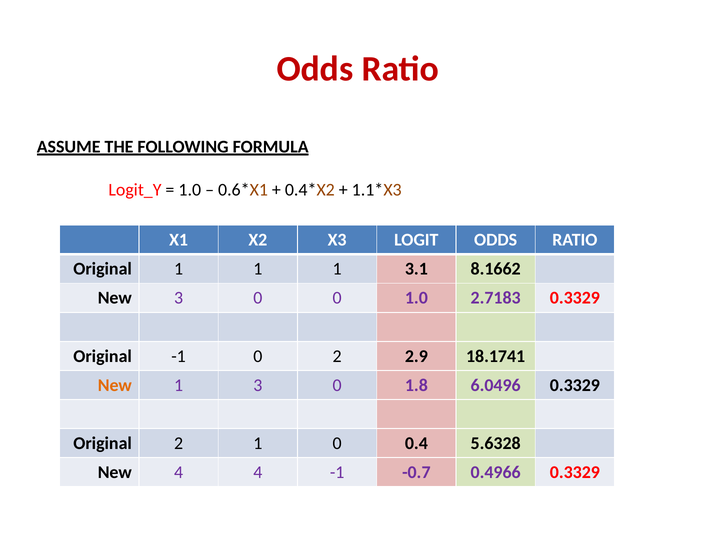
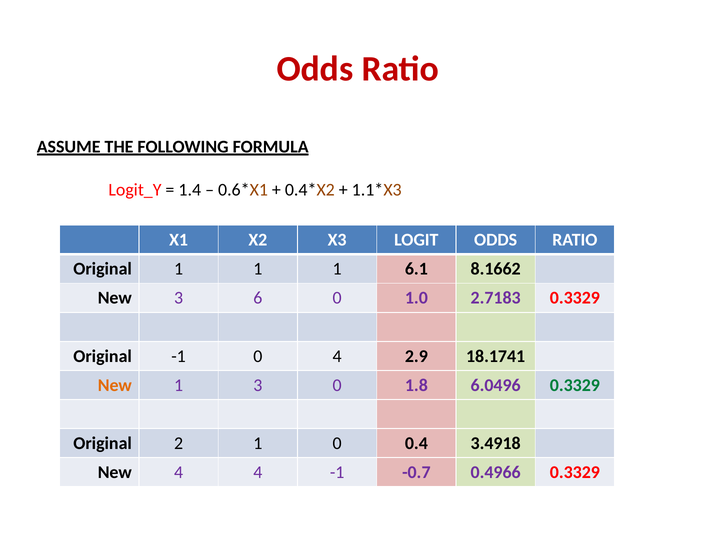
1.0 at (190, 190): 1.0 -> 1.4
3.1: 3.1 -> 6.1
New 3 0: 0 -> 6
0 2: 2 -> 4
0.3329 at (575, 385) colour: black -> green
5.6328: 5.6328 -> 3.4918
